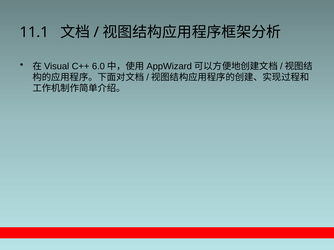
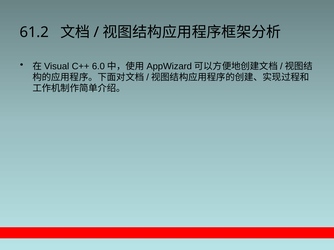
11.1: 11.1 -> 61.2
